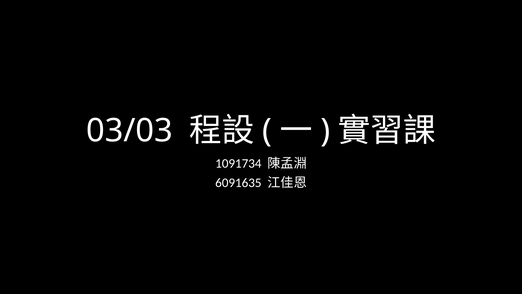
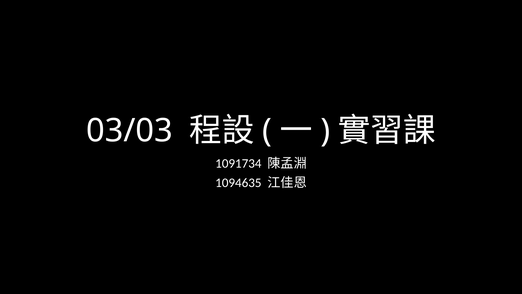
6091635: 6091635 -> 1094635
